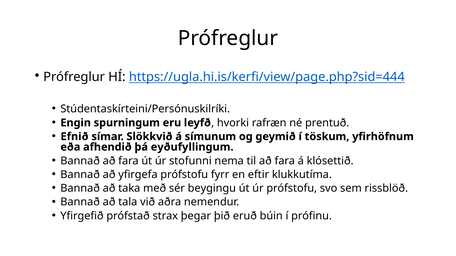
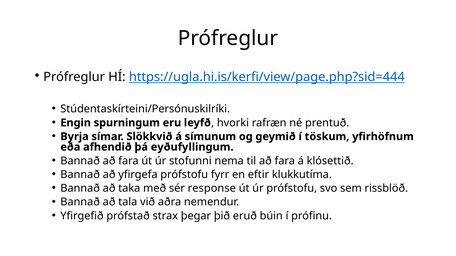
Efnið: Efnið -> Byrja
beygingu: beygingu -> response
